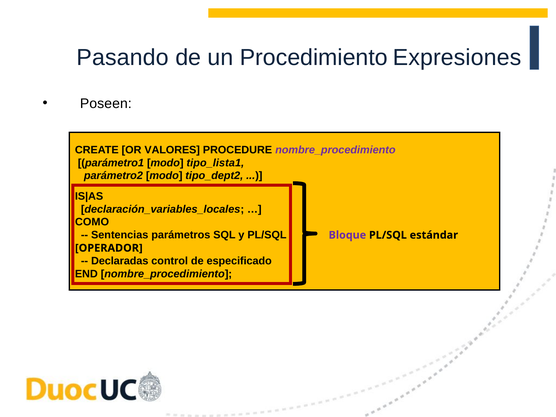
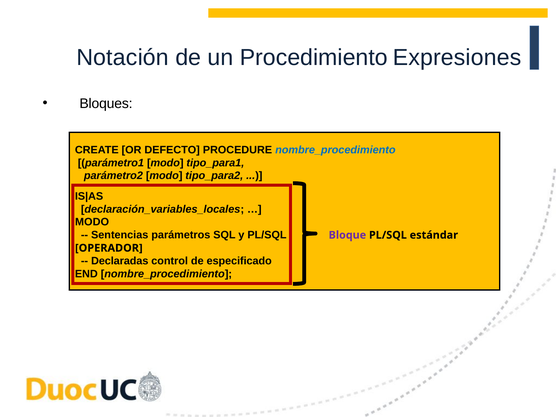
Pasando: Pasando -> Notación
Poseen: Poseen -> Bloques
VALORES: VALORES -> DEFECTO
nombre_procedimiento at (335, 150) colour: purple -> blue
tipo_lista1: tipo_lista1 -> tipo_para1
tipo_dept2: tipo_dept2 -> tipo_para2
COMO at (92, 222): COMO -> MODO
